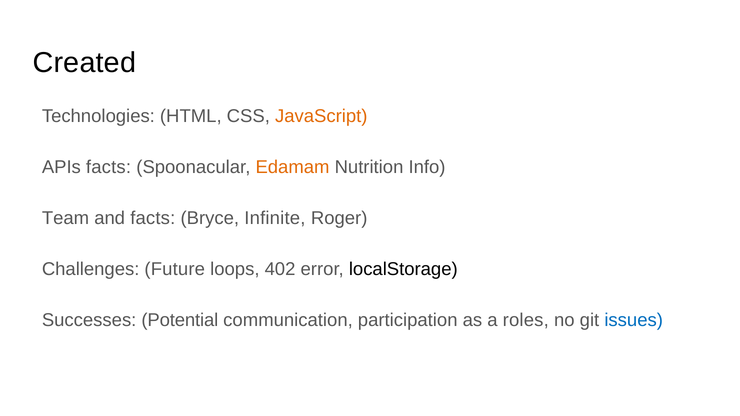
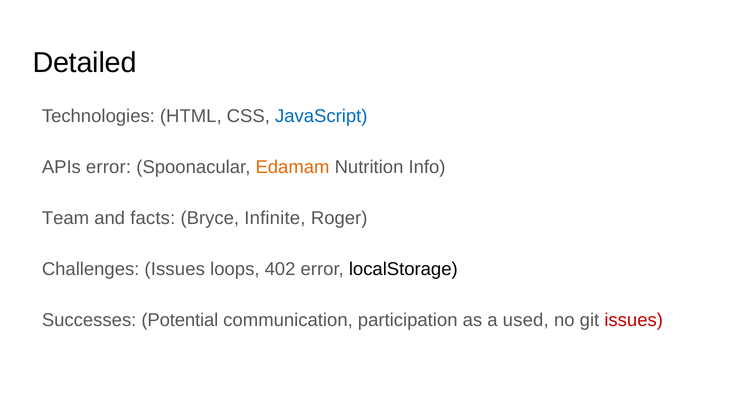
Created: Created -> Detailed
JavaScript colour: orange -> blue
APIs facts: facts -> error
Challenges Future: Future -> Issues
roles: roles -> used
issues at (634, 321) colour: blue -> red
